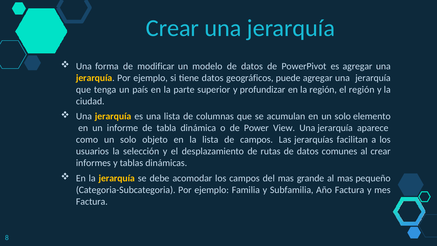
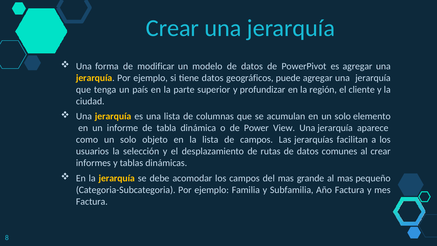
el región: región -> cliente
